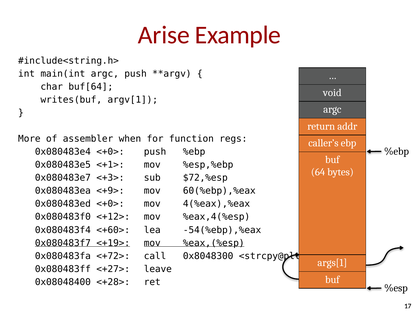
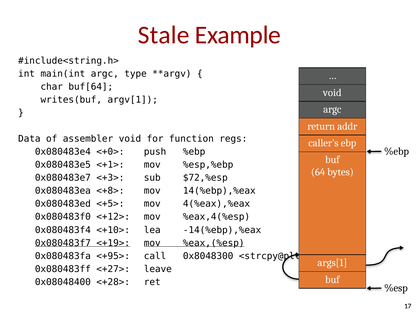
Arise: Arise -> Stale
argc push: push -> type
More: More -> Data
assembler when: when -> void
<+9>: <+9> -> <+8>
60(%ebp),%eax: 60(%ebp),%eax -> 14(%ebp),%eax
0x080483ed <+0>: <+0> -> <+5>
<+60>: <+60> -> <+10>
-54(%ebp),%eax: -54(%ebp),%eax -> -14(%ebp),%eax
<+72>: <+72> -> <+95>
